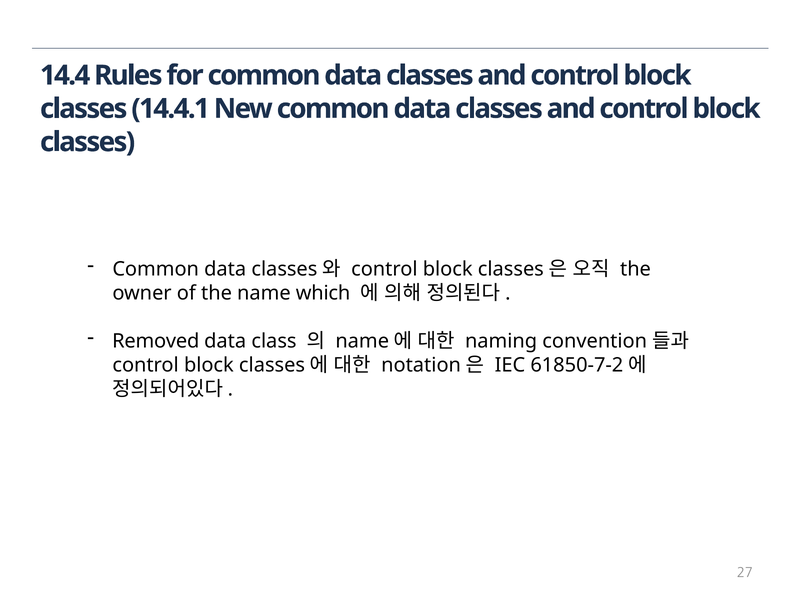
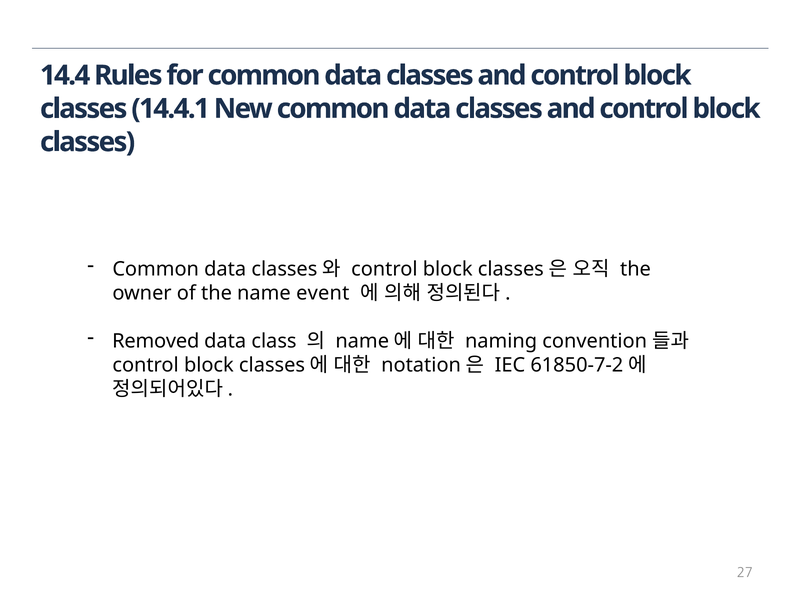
which: which -> event
